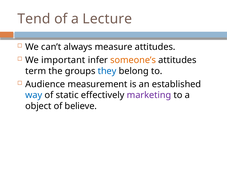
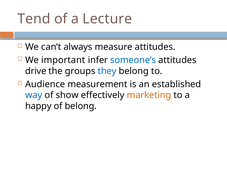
someone’s colour: orange -> blue
term: term -> drive
static: static -> show
marketing colour: purple -> orange
object: object -> happy
of believe: believe -> belong
